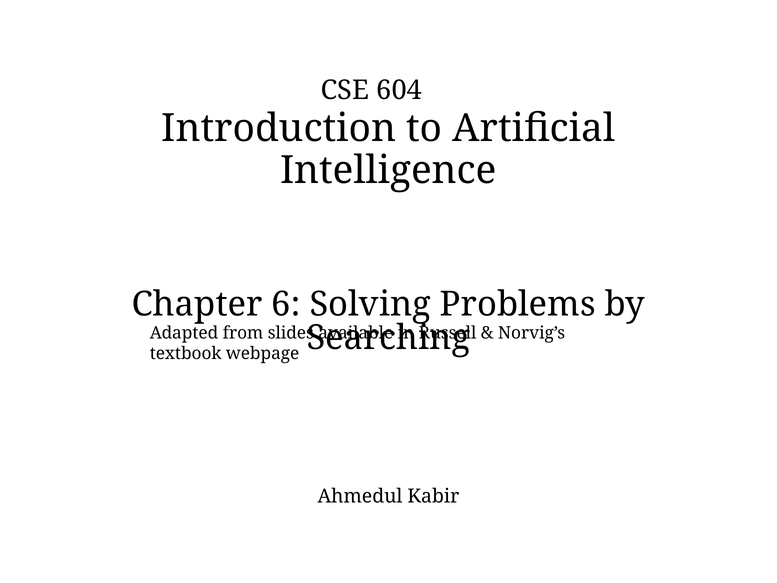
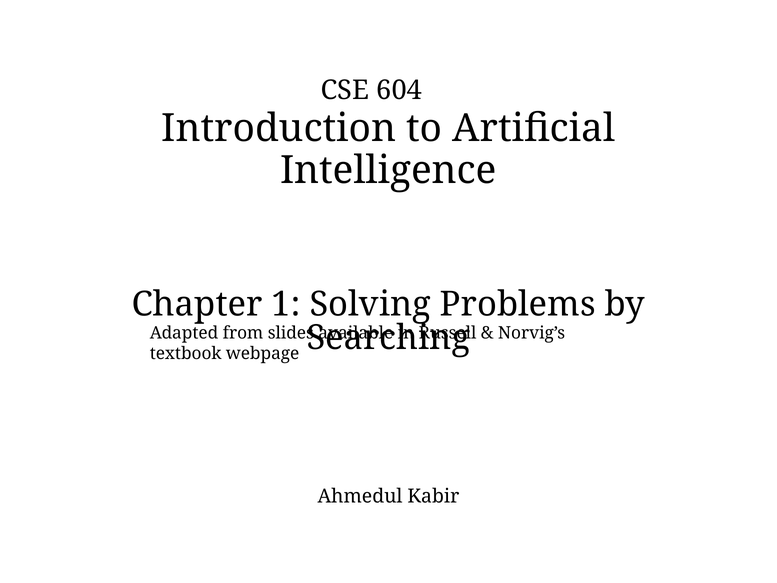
6: 6 -> 1
